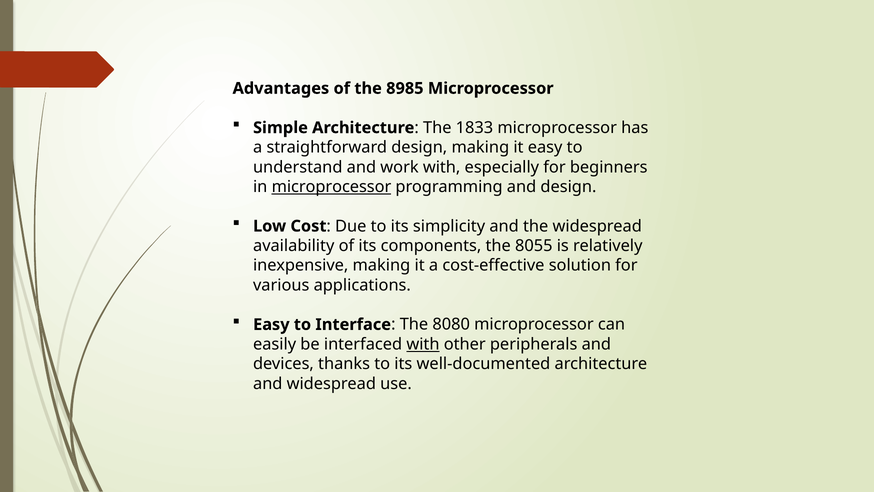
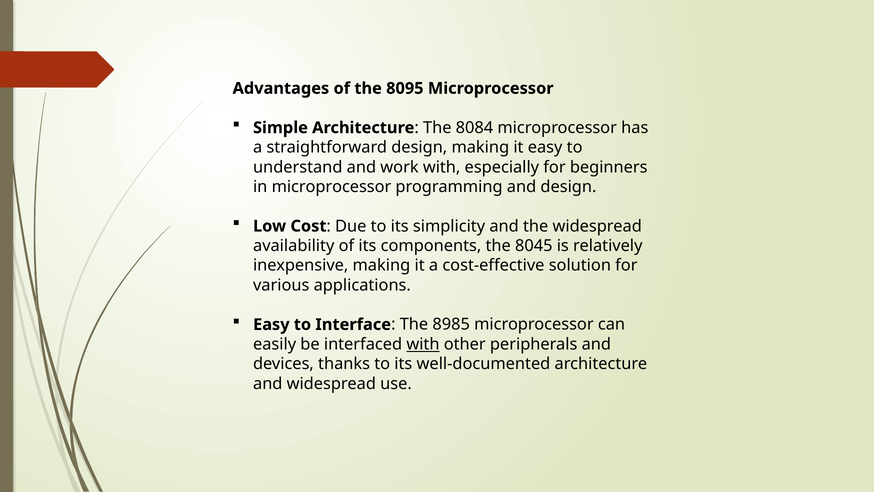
8985: 8985 -> 8095
1833: 1833 -> 8084
microprocessor at (331, 187) underline: present -> none
8055: 8055 -> 8045
8080: 8080 -> 8985
